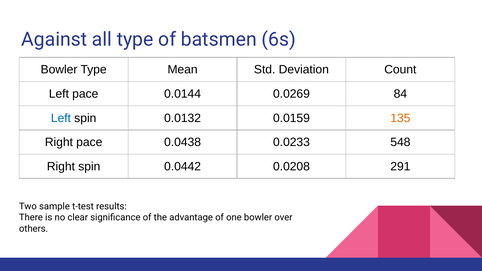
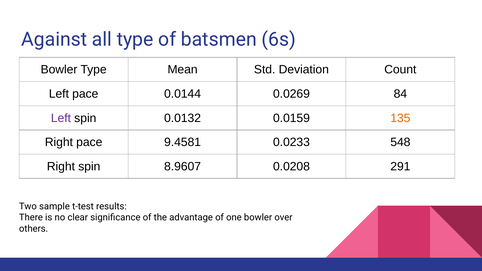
Left at (61, 118) colour: blue -> purple
0.0438: 0.0438 -> 9.4581
0.0442: 0.0442 -> 8.9607
